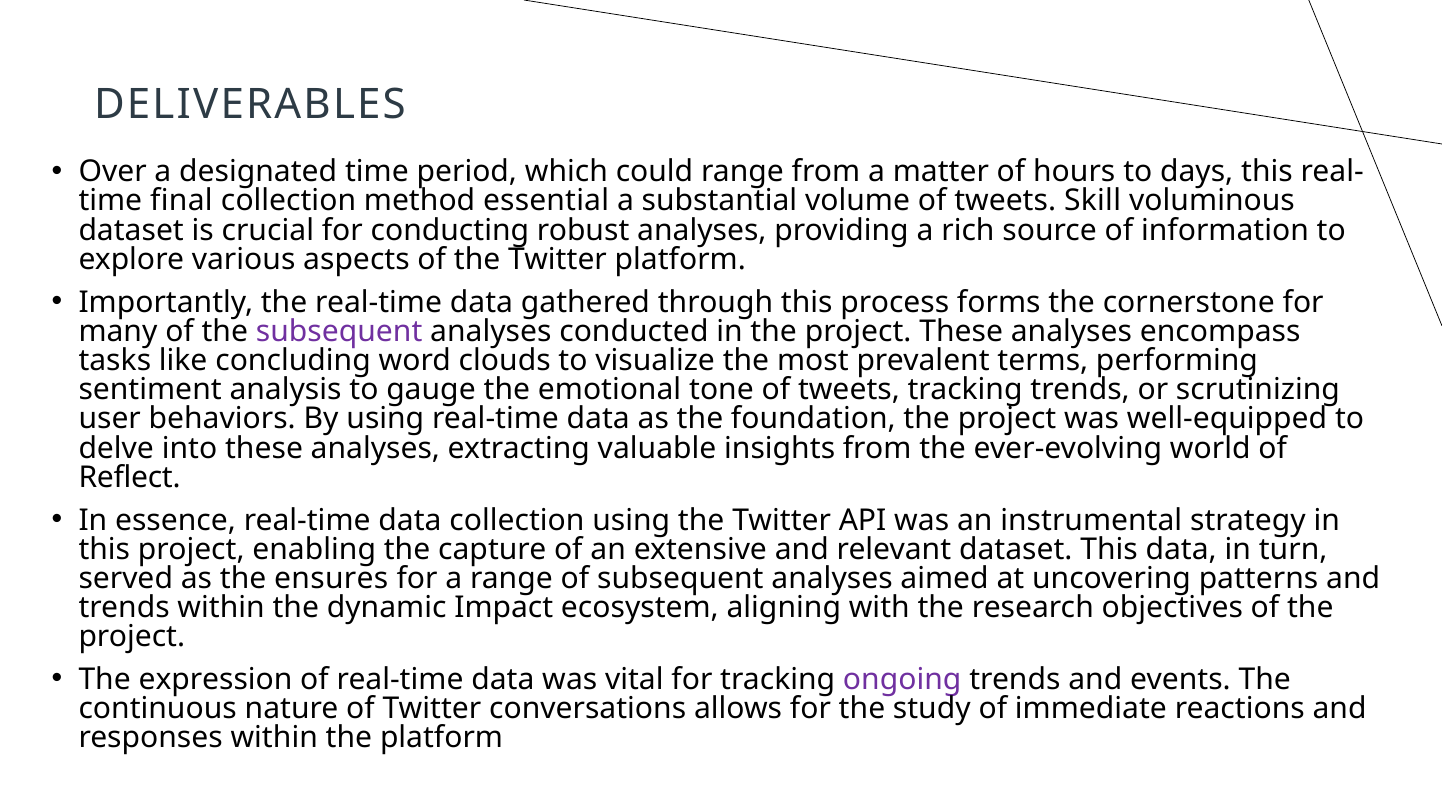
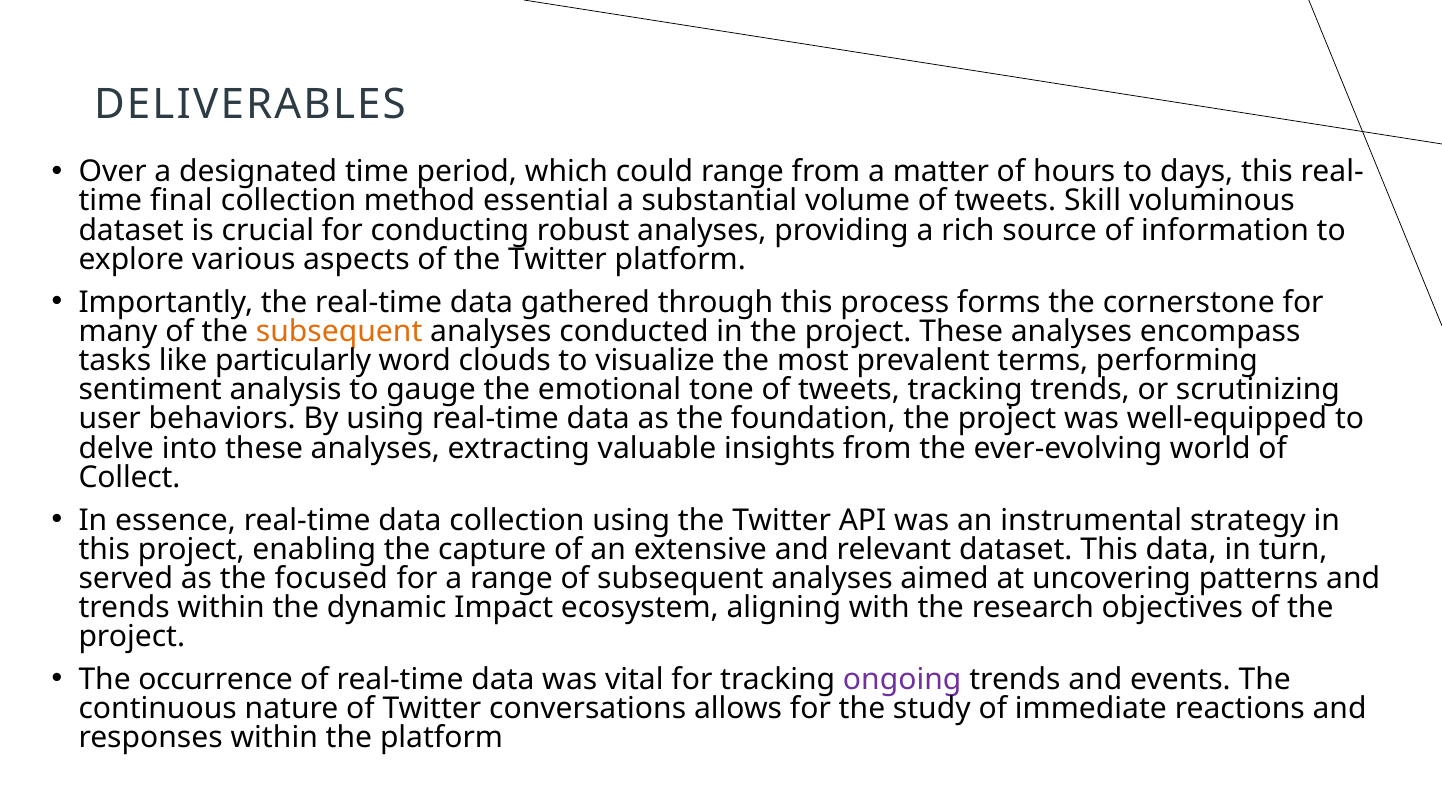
subsequent at (339, 331) colour: purple -> orange
concluding: concluding -> particularly
Reflect: Reflect -> Collect
ensures: ensures -> focused
expression: expression -> occurrence
